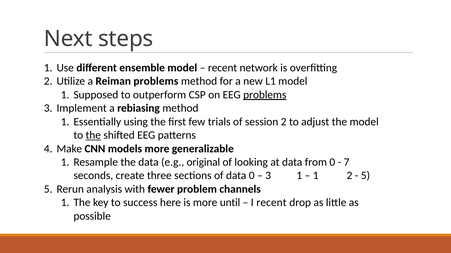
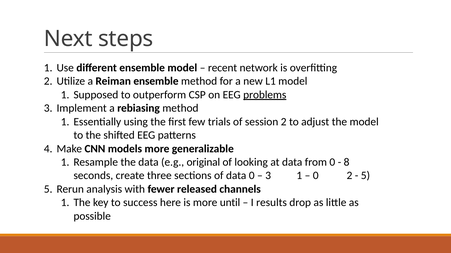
Reiman problems: problems -> ensemble
the at (93, 136) underline: present -> none
7: 7 -> 8
1 at (316, 176): 1 -> 0
problem: problem -> released
I recent: recent -> results
